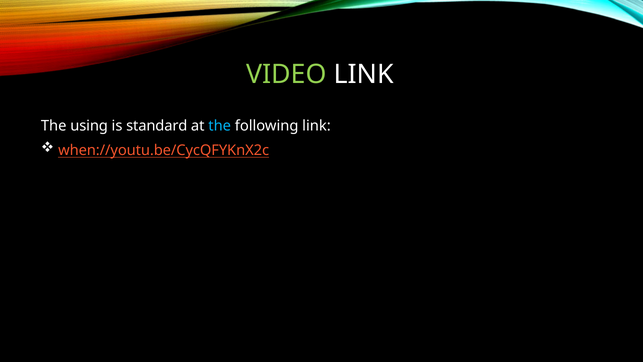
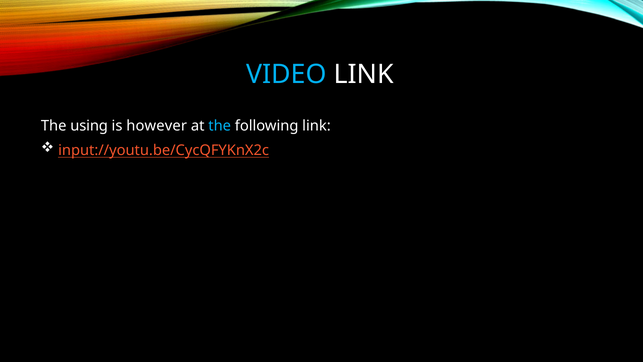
VIDEO colour: light green -> light blue
standard: standard -> however
when://youtu.be/CycQFYKnX2c: when://youtu.be/CycQFYKnX2c -> input://youtu.be/CycQFYKnX2c
